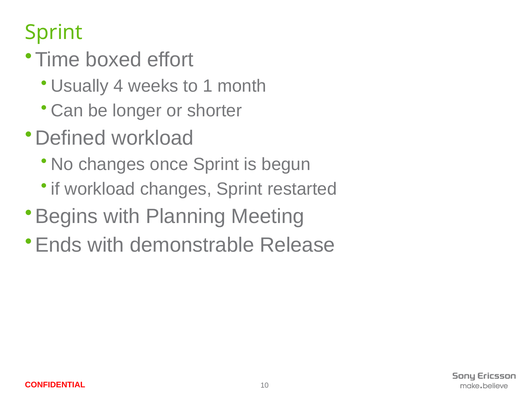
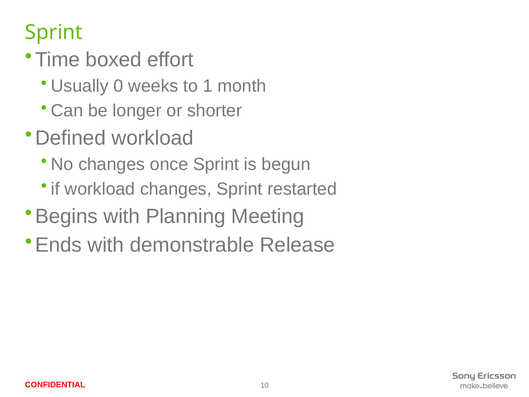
4: 4 -> 0
